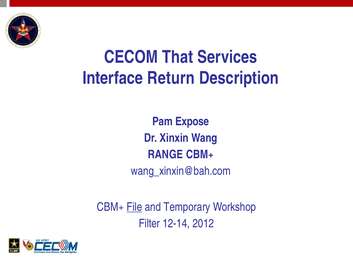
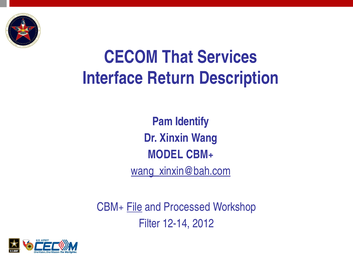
Expose: Expose -> Identify
RANGE: RANGE -> MODEL
wang_xinxin@bah.com underline: none -> present
Temporary: Temporary -> Processed
